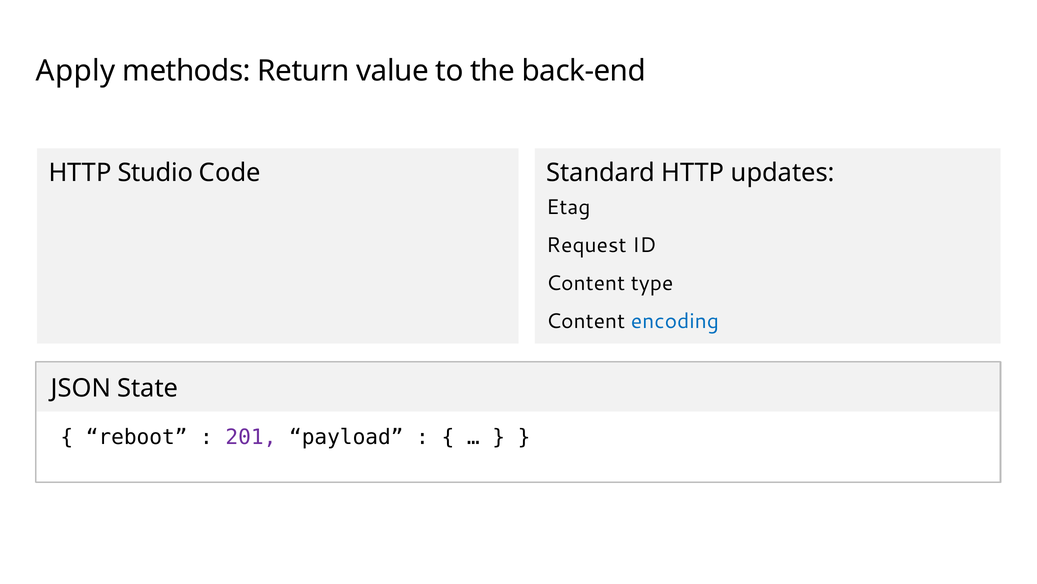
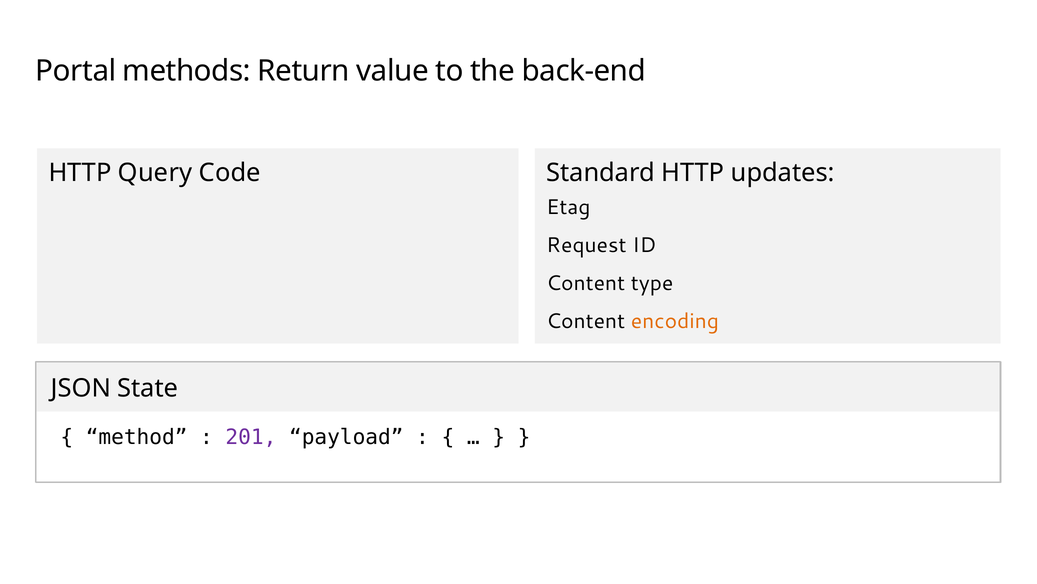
Apply: Apply -> Portal
Studio: Studio -> Query
encoding colour: blue -> orange
reboot: reboot -> method
